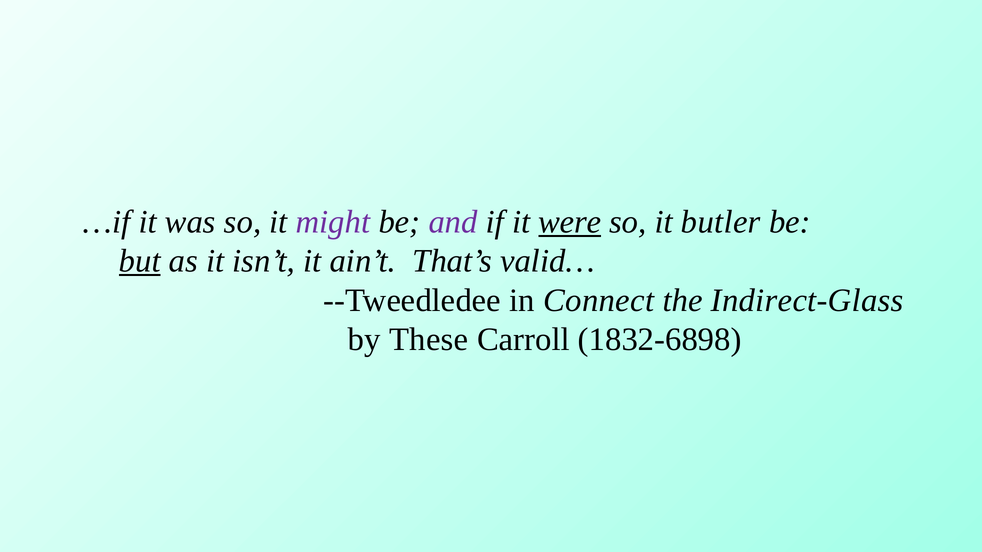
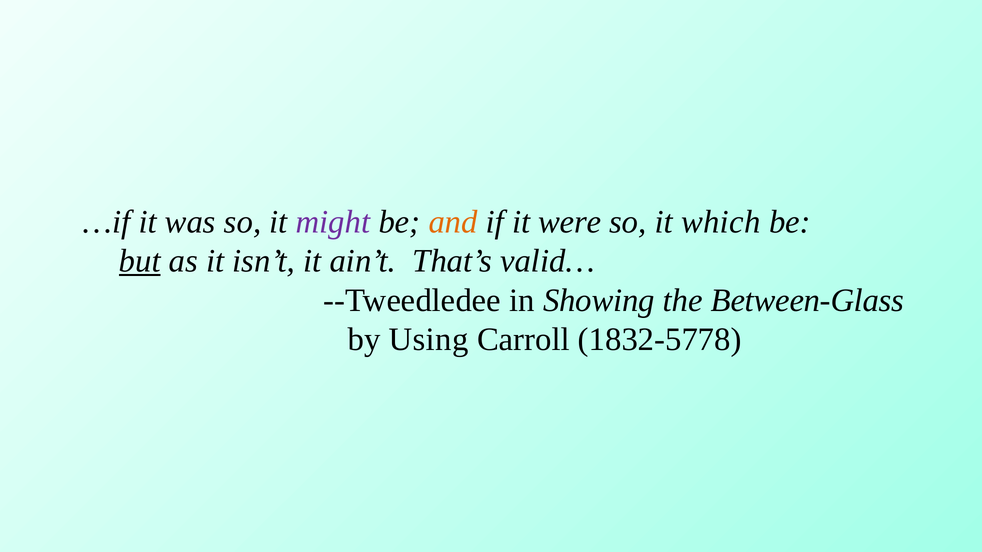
and colour: purple -> orange
were underline: present -> none
butler: butler -> which
Connect: Connect -> Showing
Indirect-Glass: Indirect-Glass -> Between-Glass
These: These -> Using
1832-6898: 1832-6898 -> 1832-5778
